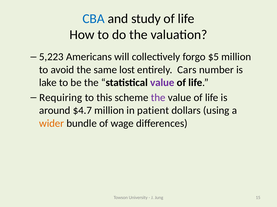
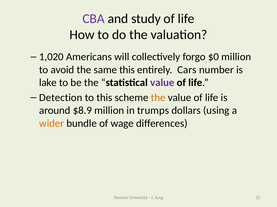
CBA colour: blue -> purple
5,223: 5,223 -> 1,020
$5: $5 -> $0
same lost: lost -> this
Requiring: Requiring -> Detection
the at (158, 98) colour: purple -> orange
$4.7: $4.7 -> $8.9
patient: patient -> trumps
